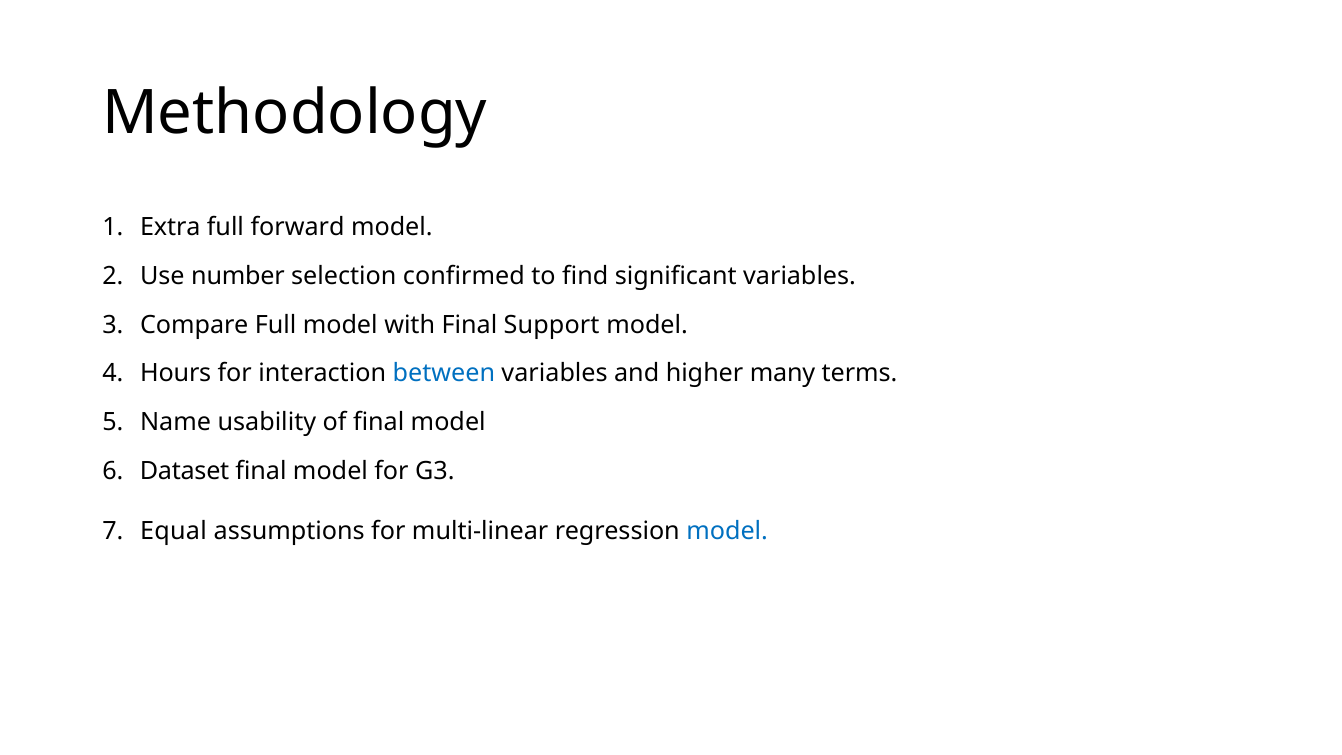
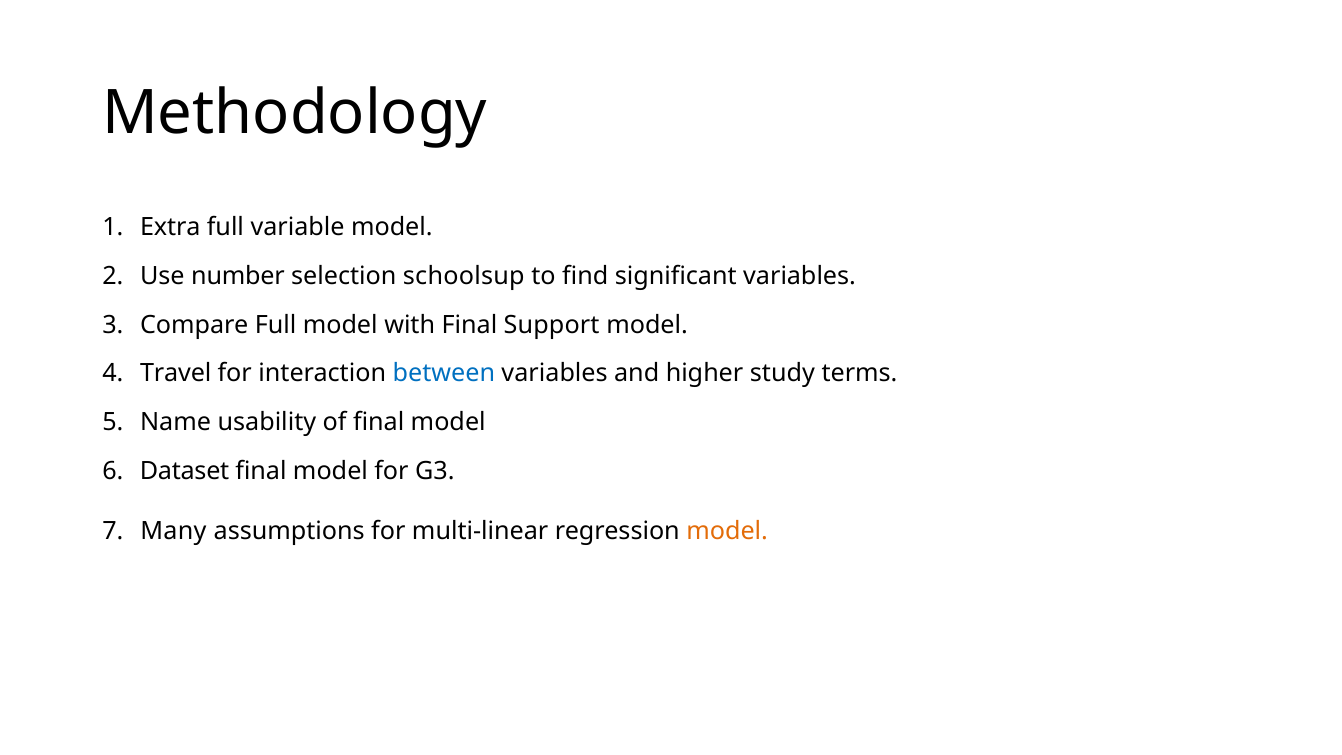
forward: forward -> variable
confirmed: confirmed -> schoolsup
Hours: Hours -> Travel
many: many -> study
Equal: Equal -> Many
model at (727, 531) colour: blue -> orange
